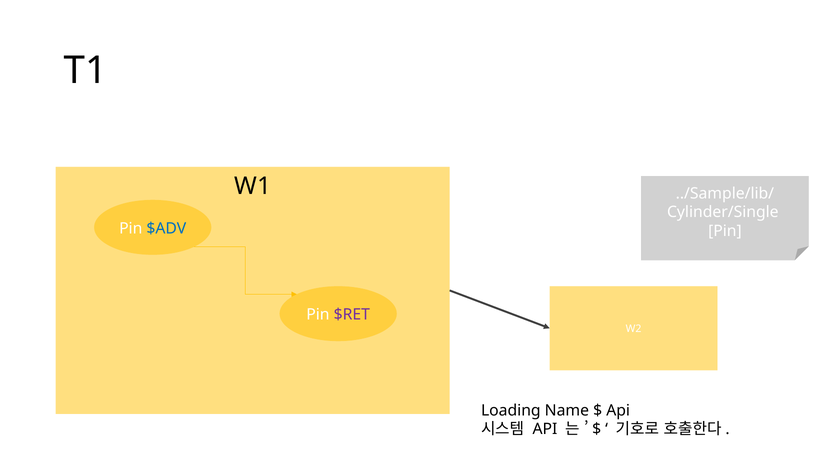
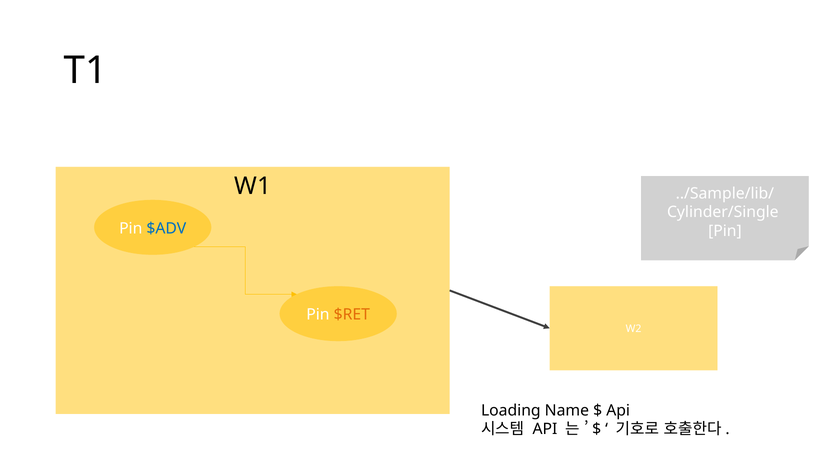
$RET colour: purple -> orange
